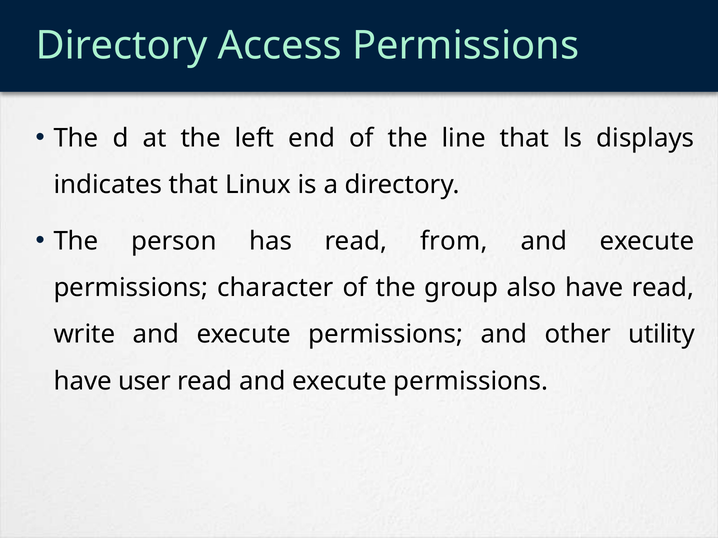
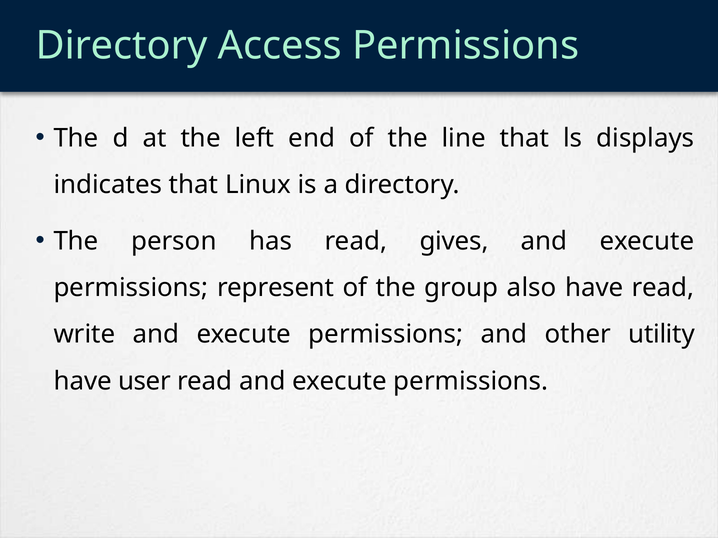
from: from -> gives
character: character -> represent
